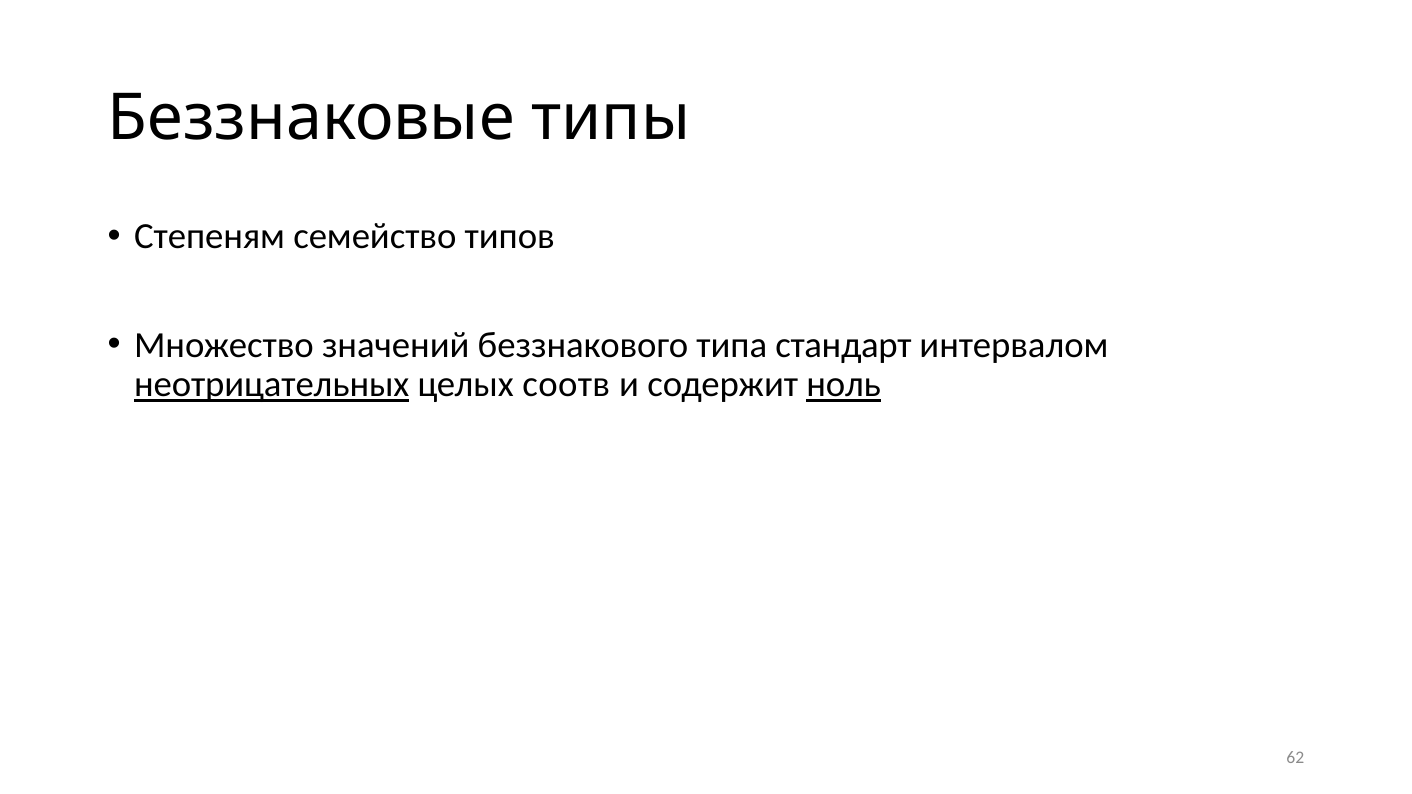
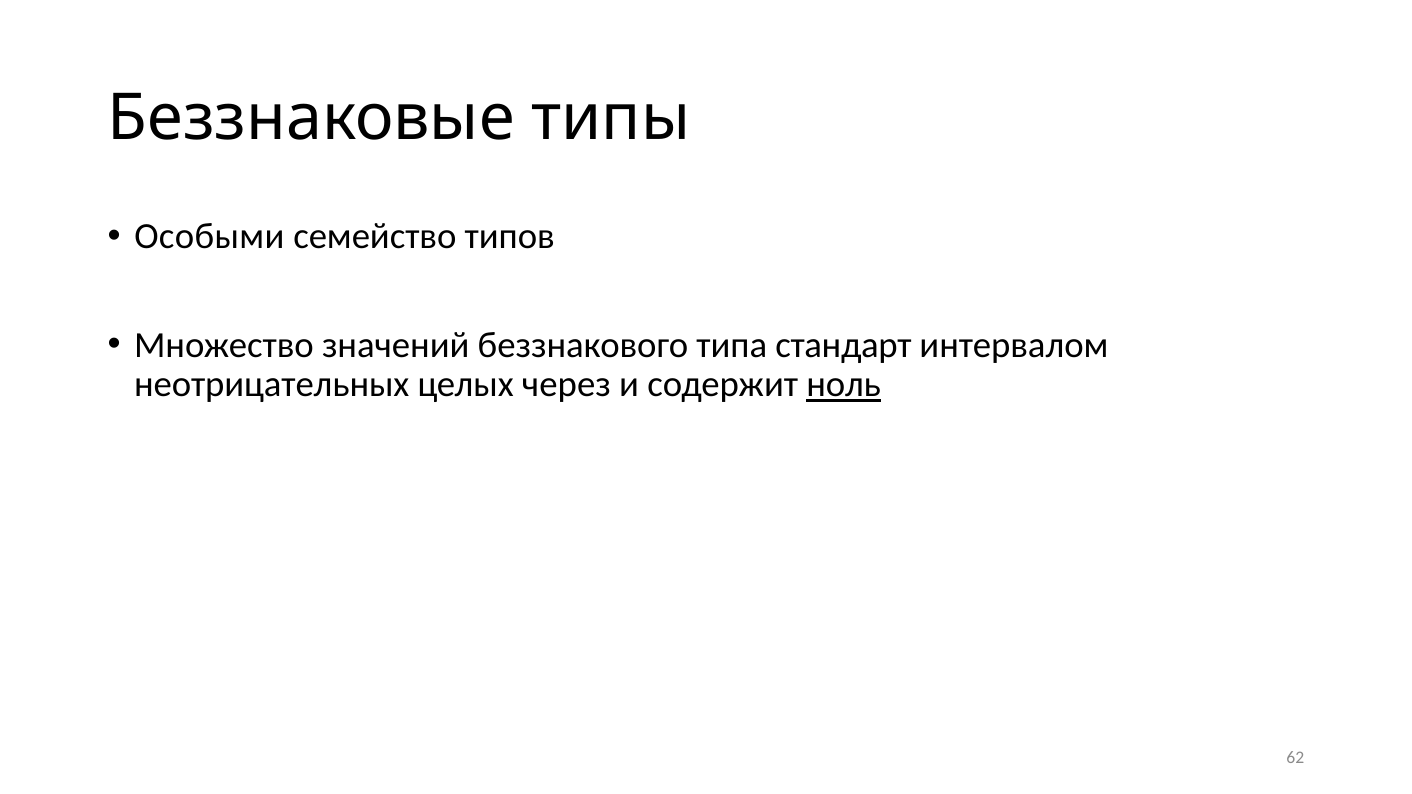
Степеням: Степеням -> Особыми
неотрицательных underline: present -> none
соотв: соотв -> через
